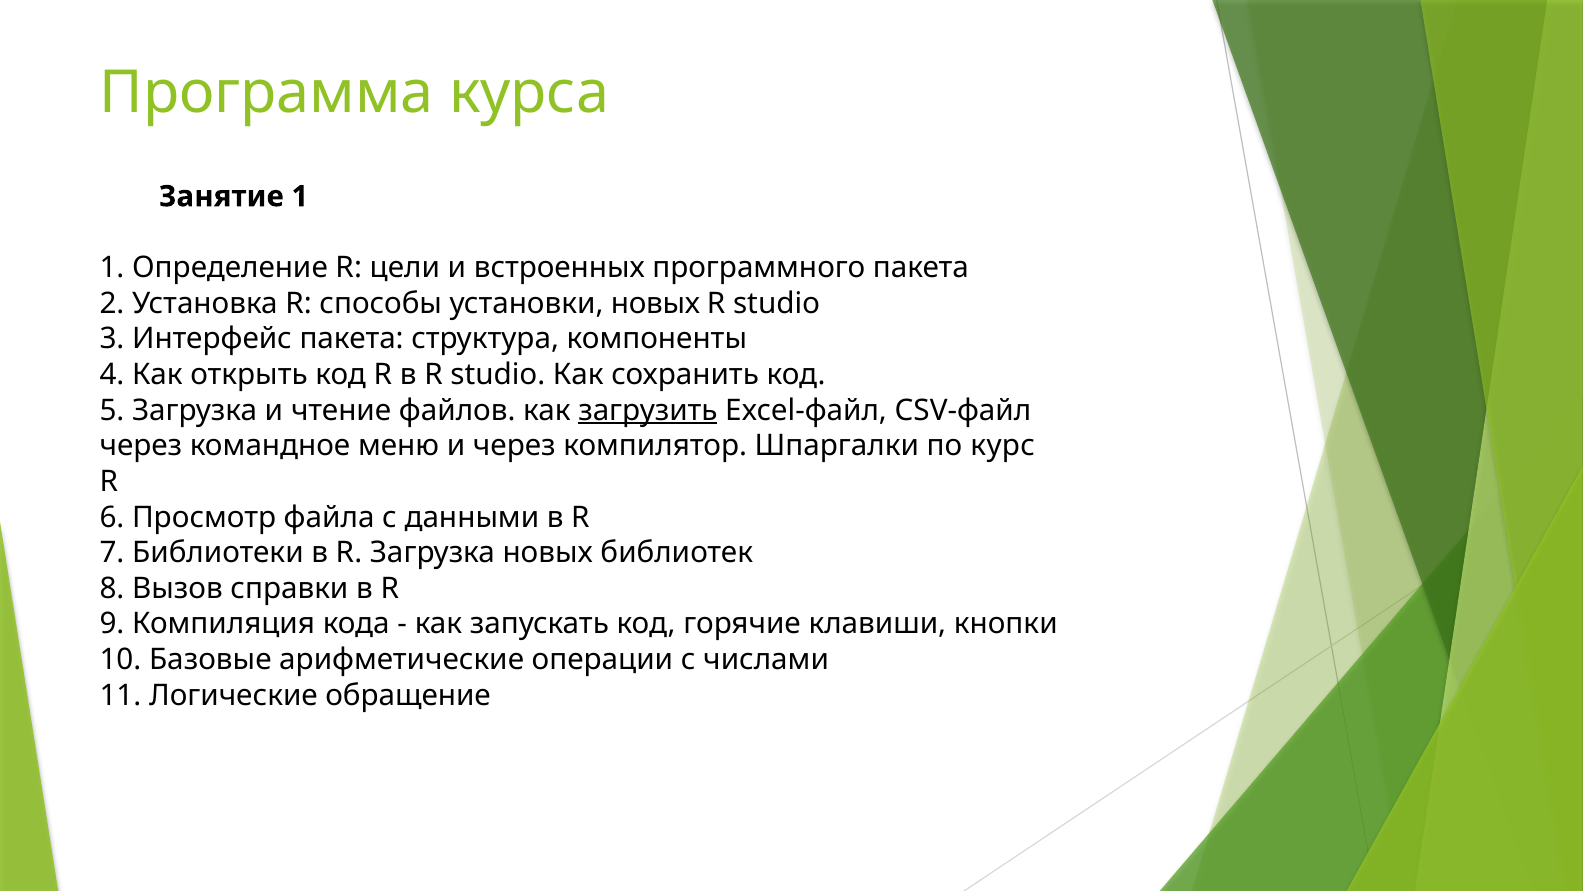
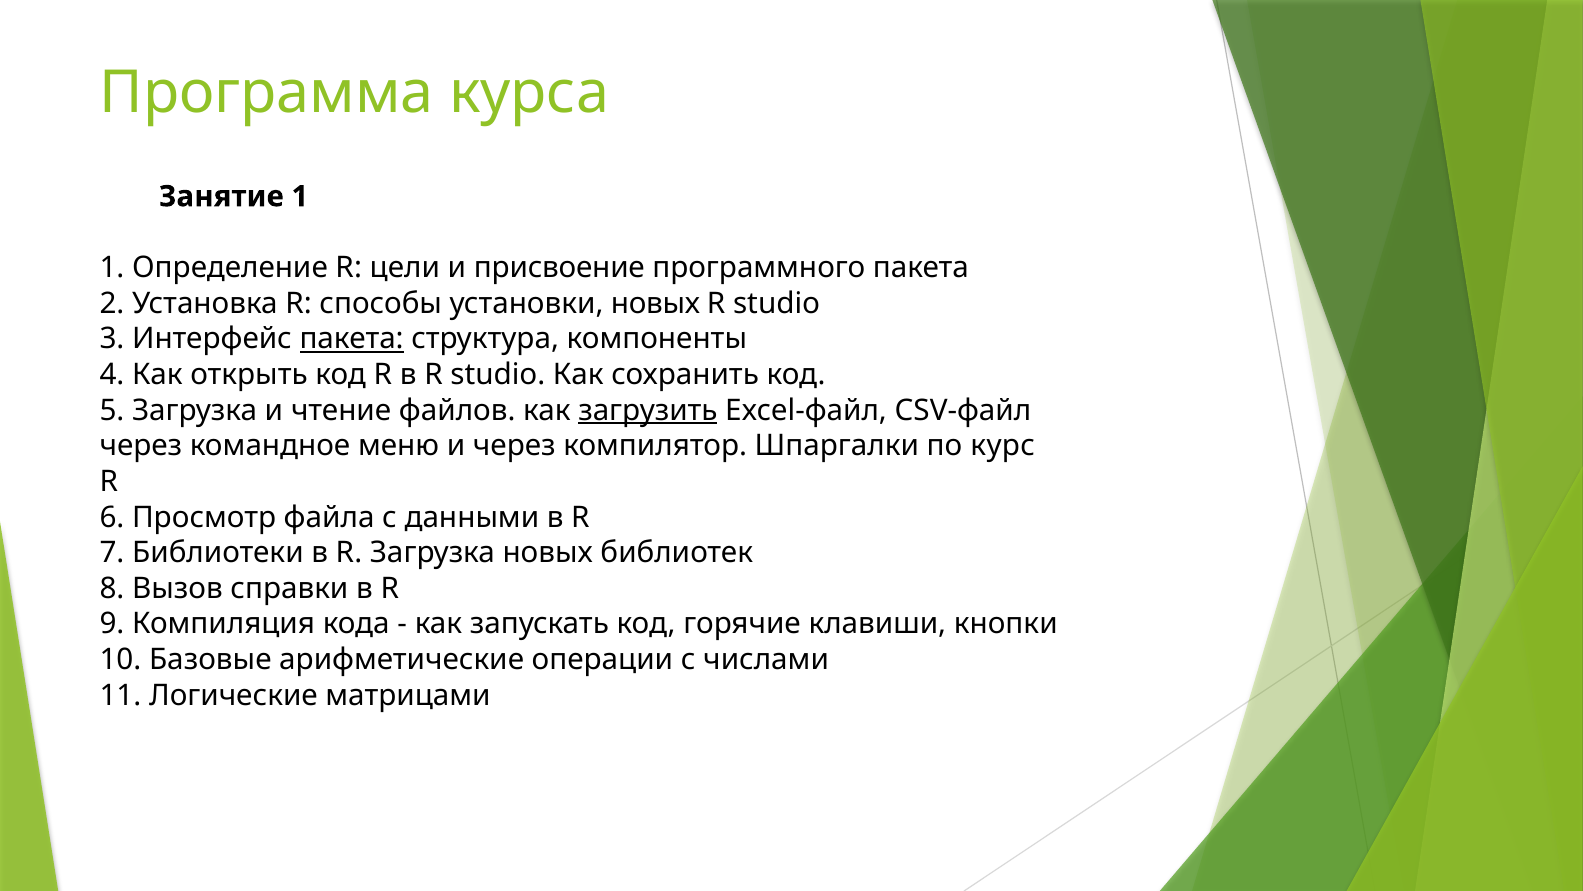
встроенных: встроенных -> присвоение
пакета at (352, 339) underline: none -> present
обращение: обращение -> матрицами
